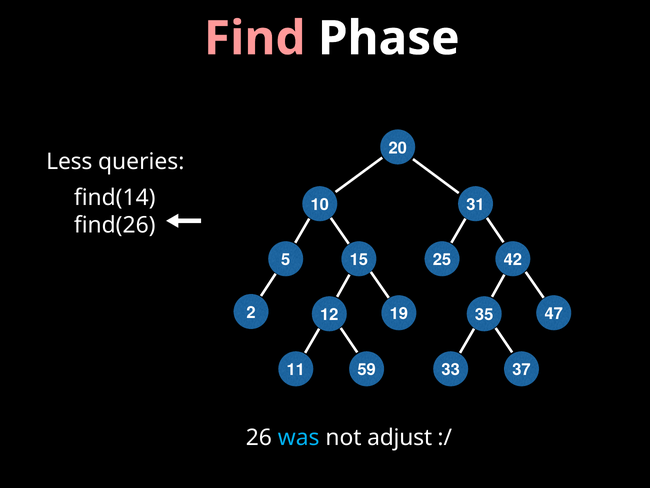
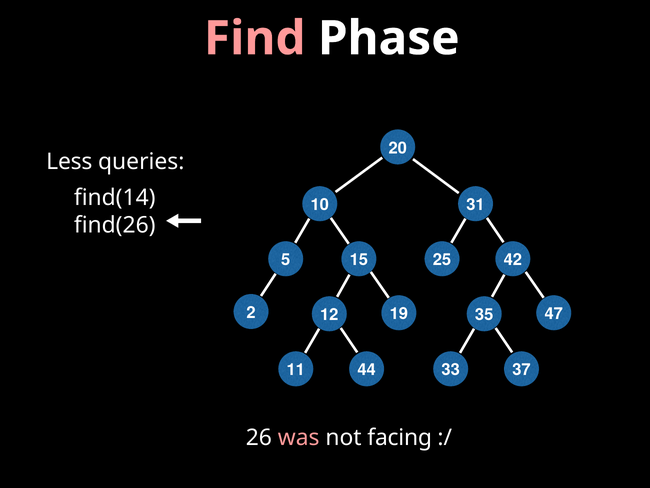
59: 59 -> 44
was colour: light blue -> pink
adjust: adjust -> facing
